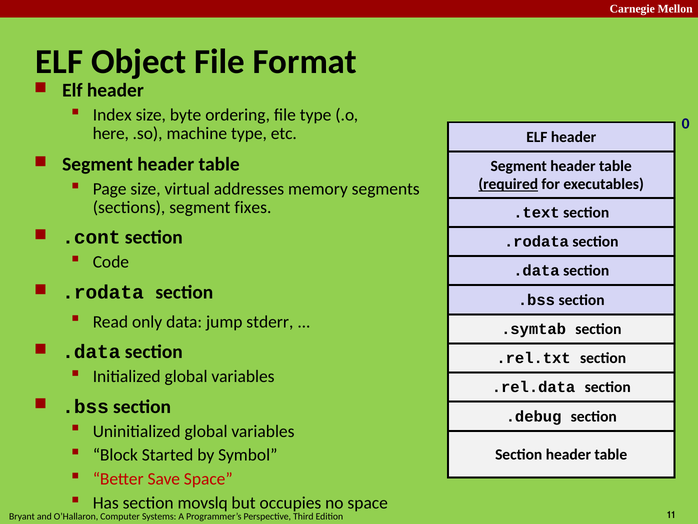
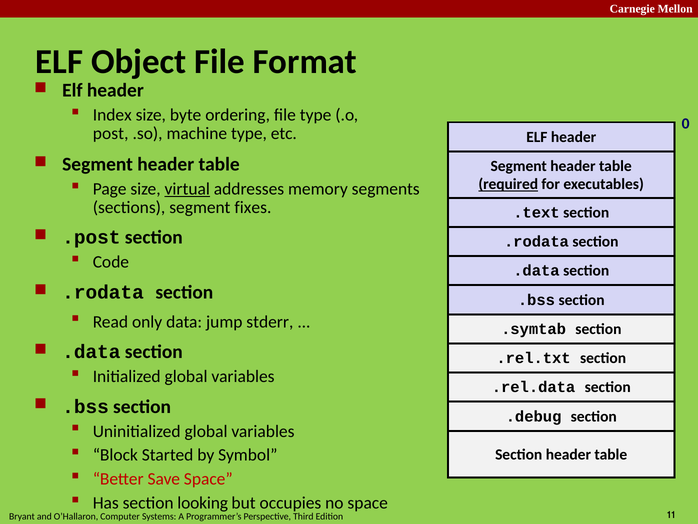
here: here -> post
virtual underline: none -> present
.cont: .cont -> .post
movslq: movslq -> looking
